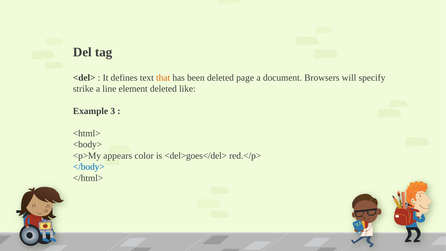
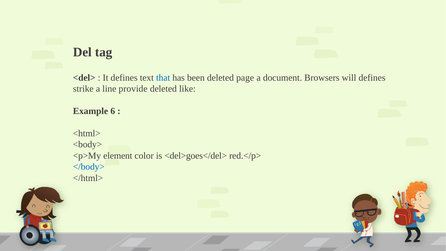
that colour: orange -> blue
will specify: specify -> defines
element: element -> provide
3: 3 -> 6
appears: appears -> element
